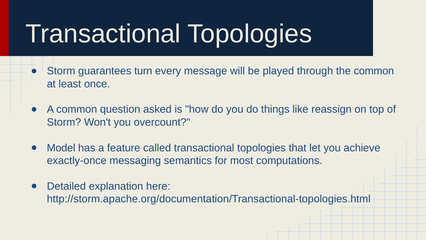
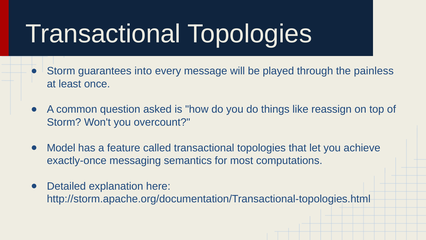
turn: turn -> into
the common: common -> painless
